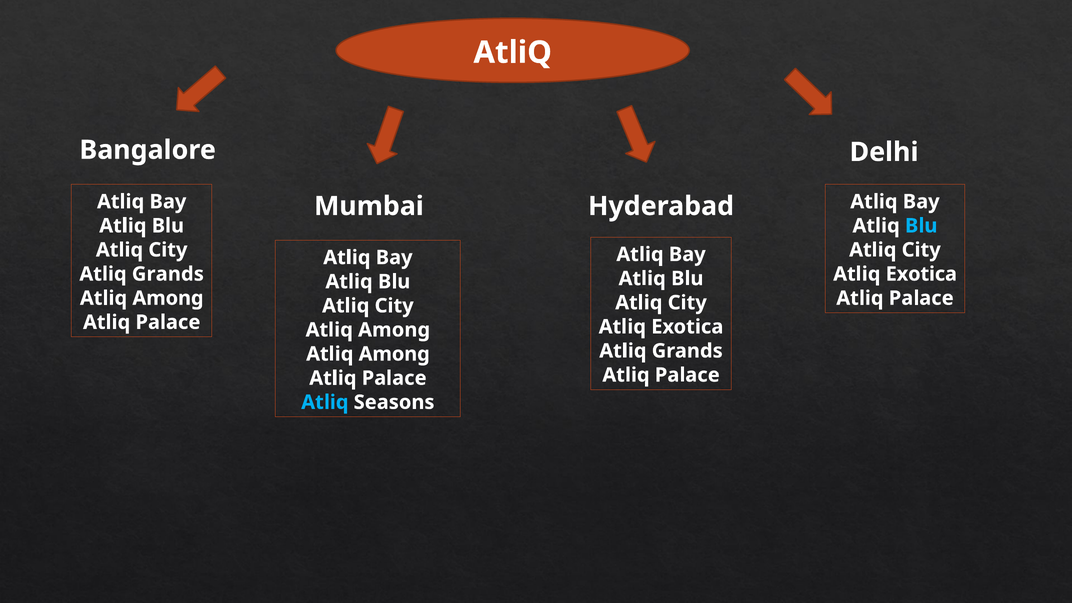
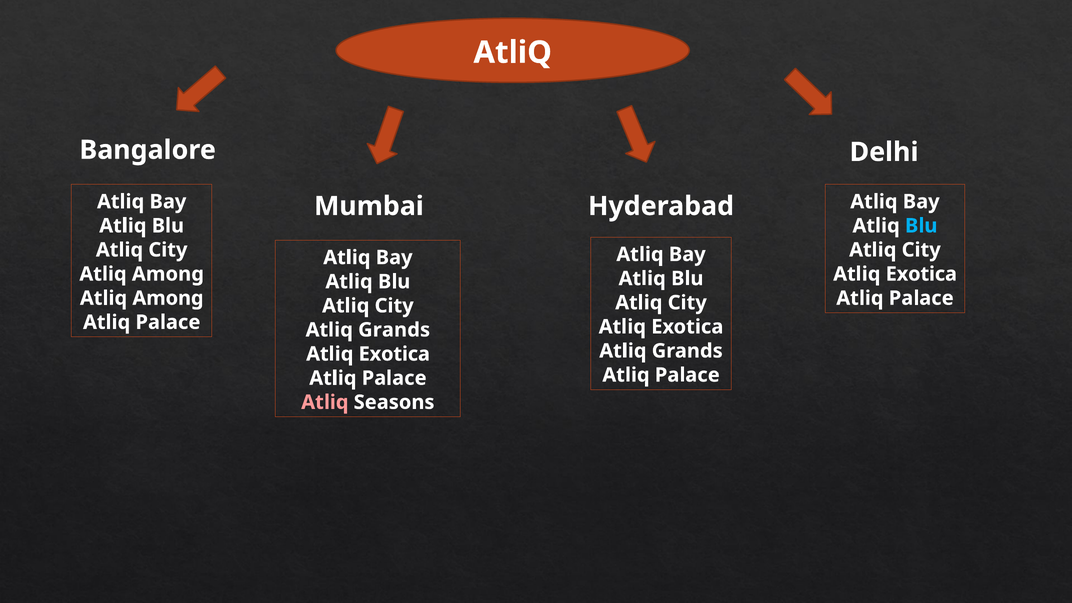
Grands at (168, 274): Grands -> Among
Among at (394, 330): Among -> Grands
Among at (394, 354): Among -> Exotica
Atliq at (325, 402) colour: light blue -> pink
